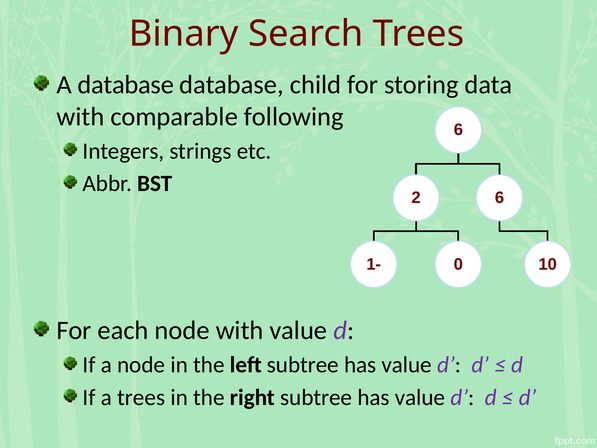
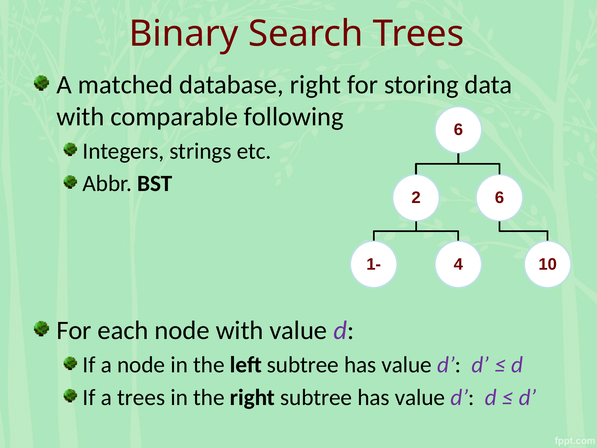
A database: database -> matched
database child: child -> right
0: 0 -> 4
